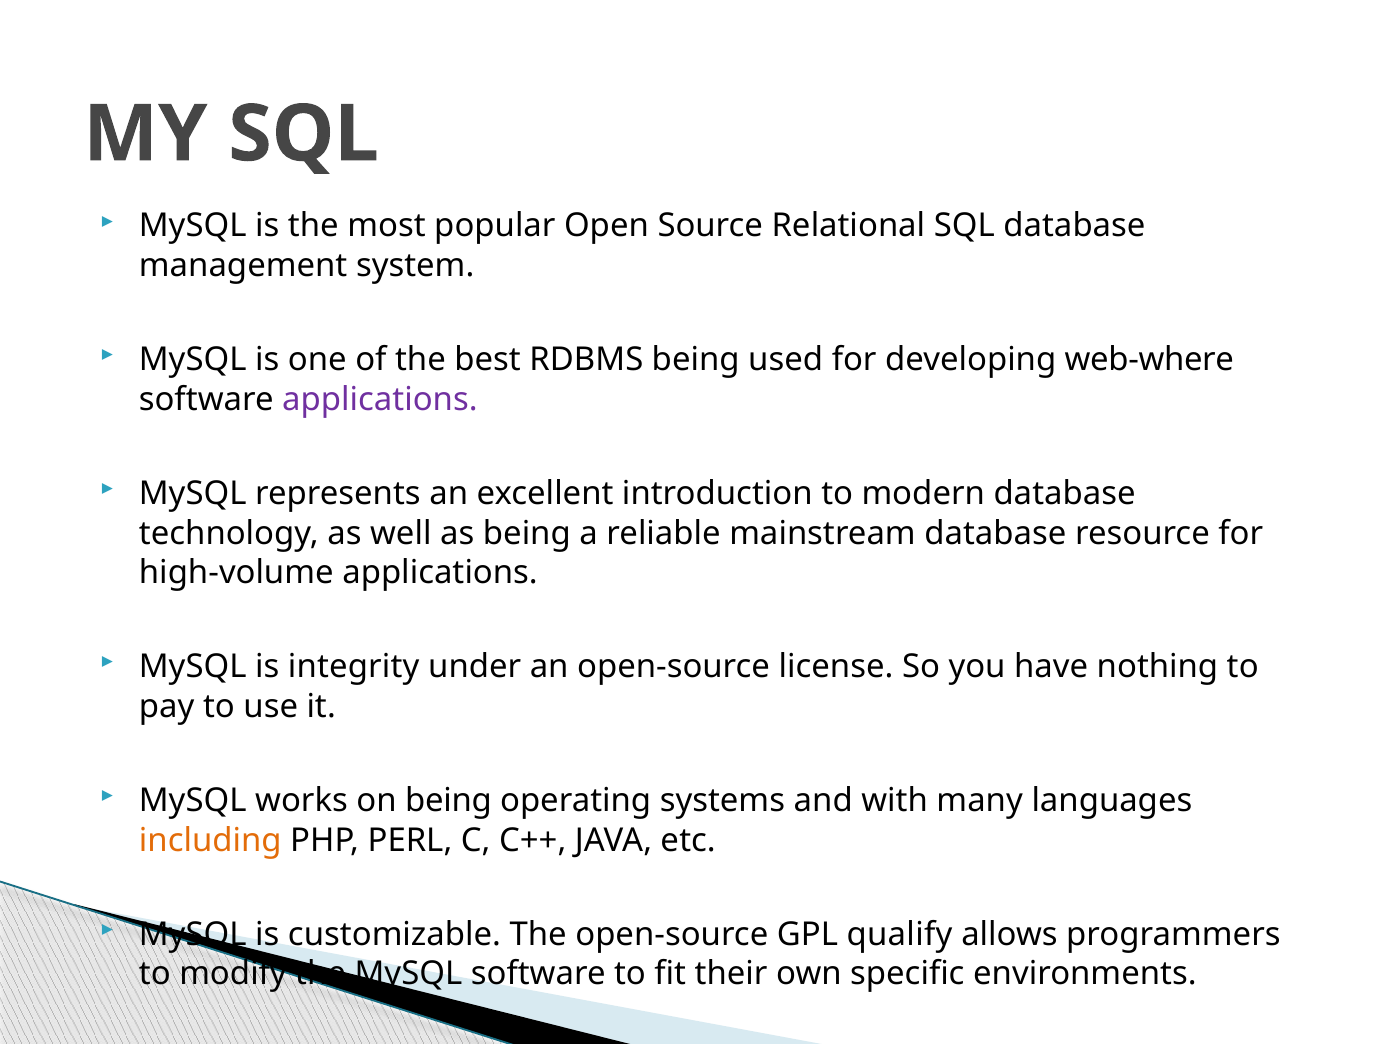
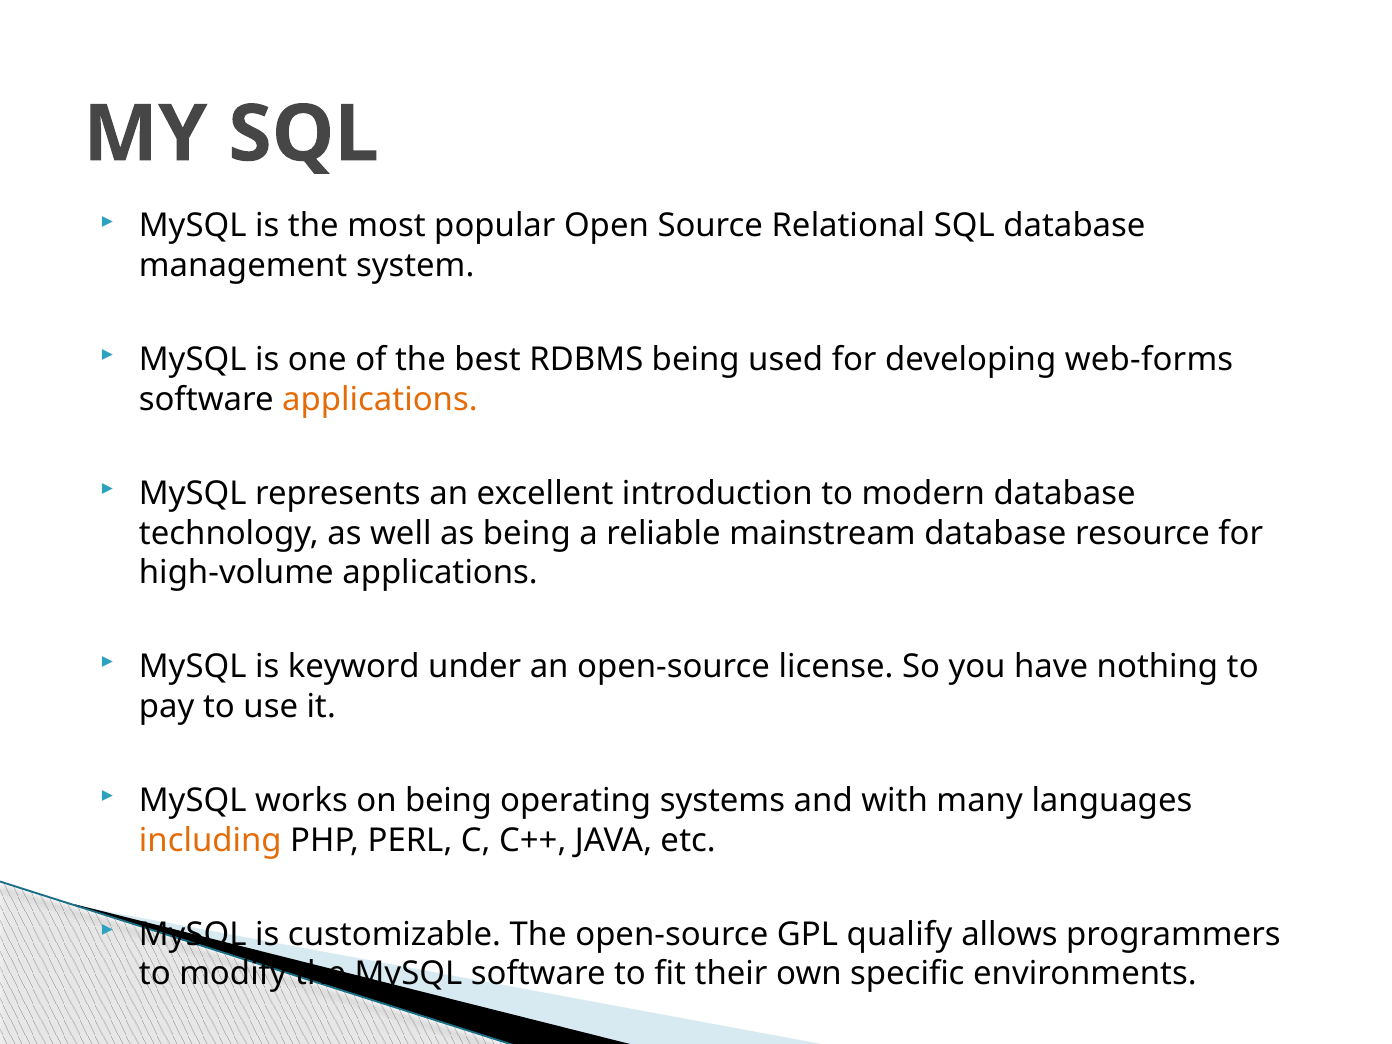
web-where: web-where -> web-forms
applications at (380, 399) colour: purple -> orange
integrity: integrity -> keyword
